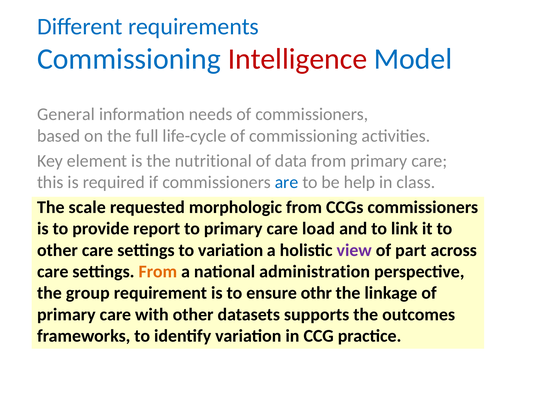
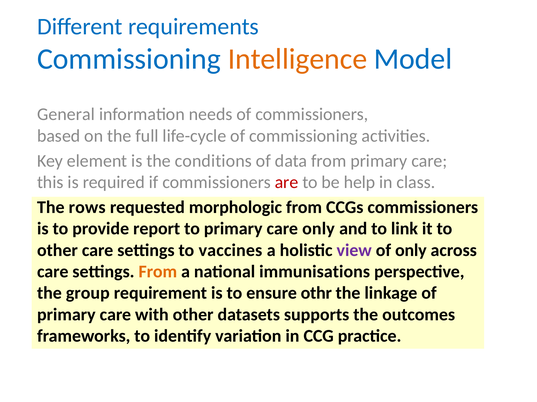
Intelligence colour: red -> orange
nutritional: nutritional -> conditions
are colour: blue -> red
scale: scale -> rows
care load: load -> only
to variation: variation -> vaccines
of part: part -> only
administration: administration -> immunisations
